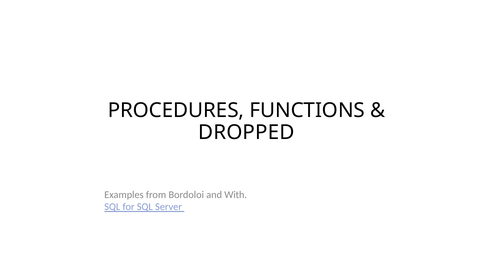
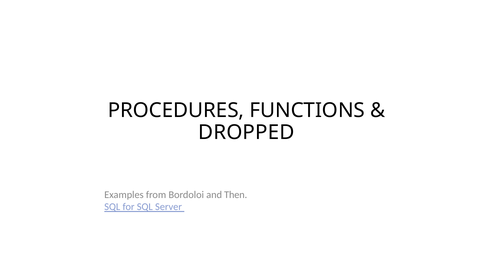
With: With -> Then
